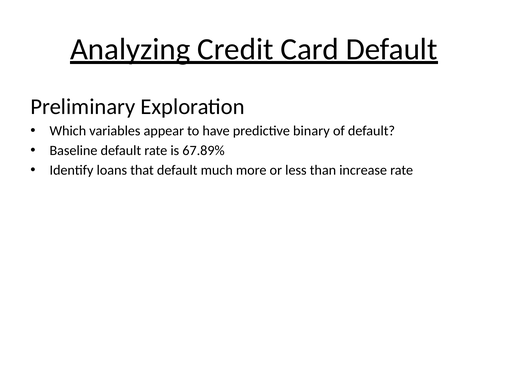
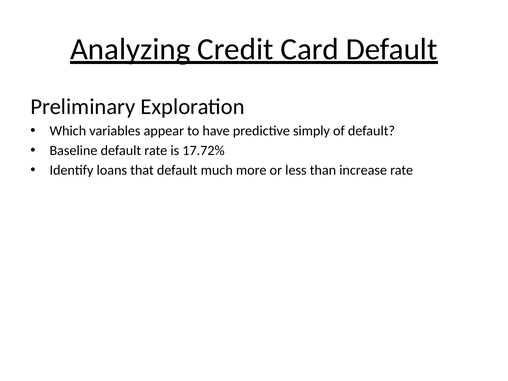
binary: binary -> simply
67.89%: 67.89% -> 17.72%
